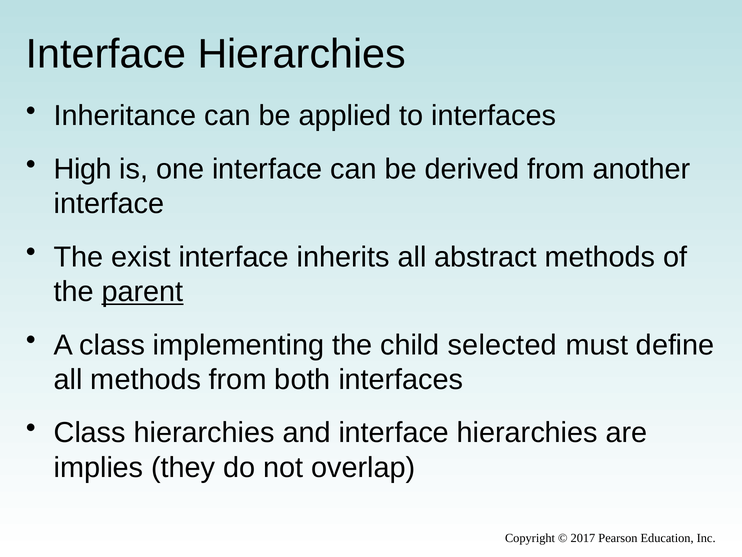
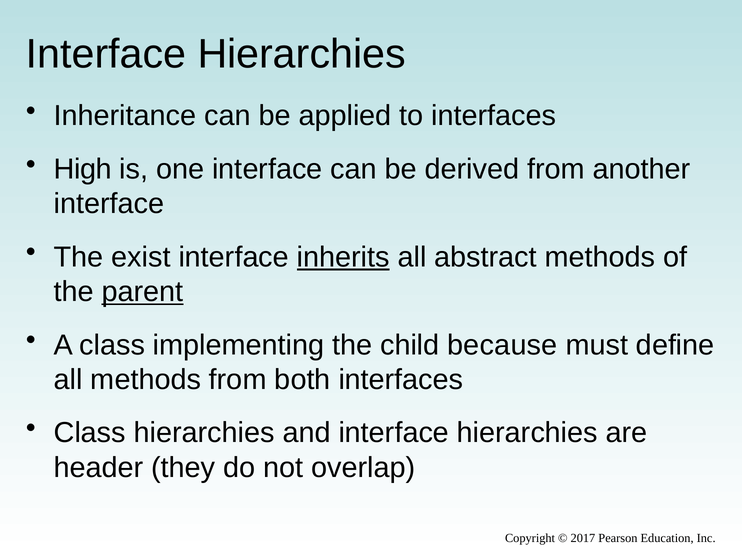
inherits underline: none -> present
selected: selected -> because
implies: implies -> header
